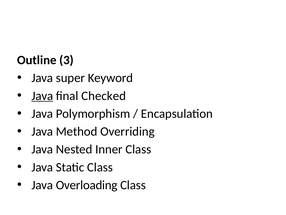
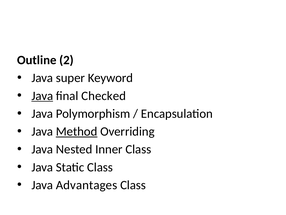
3: 3 -> 2
Method underline: none -> present
Overloading: Overloading -> Advantages
